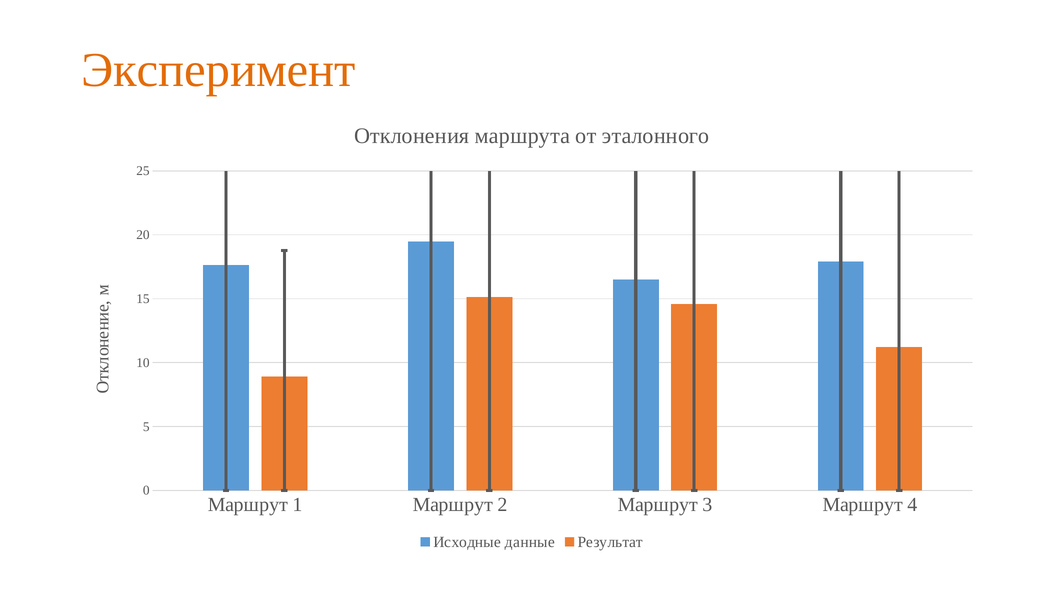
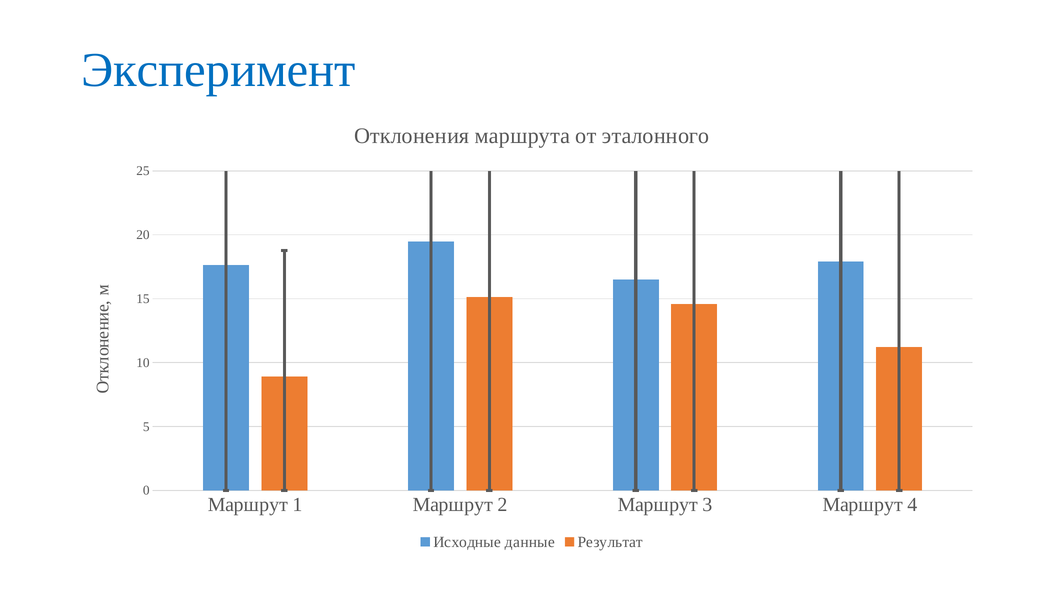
Эксперимент colour: orange -> blue
